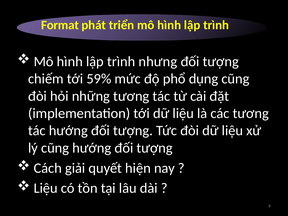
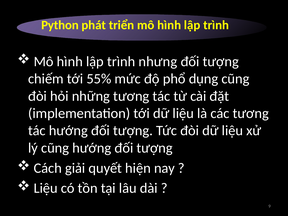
Format: Format -> Python
59%: 59% -> 55%
